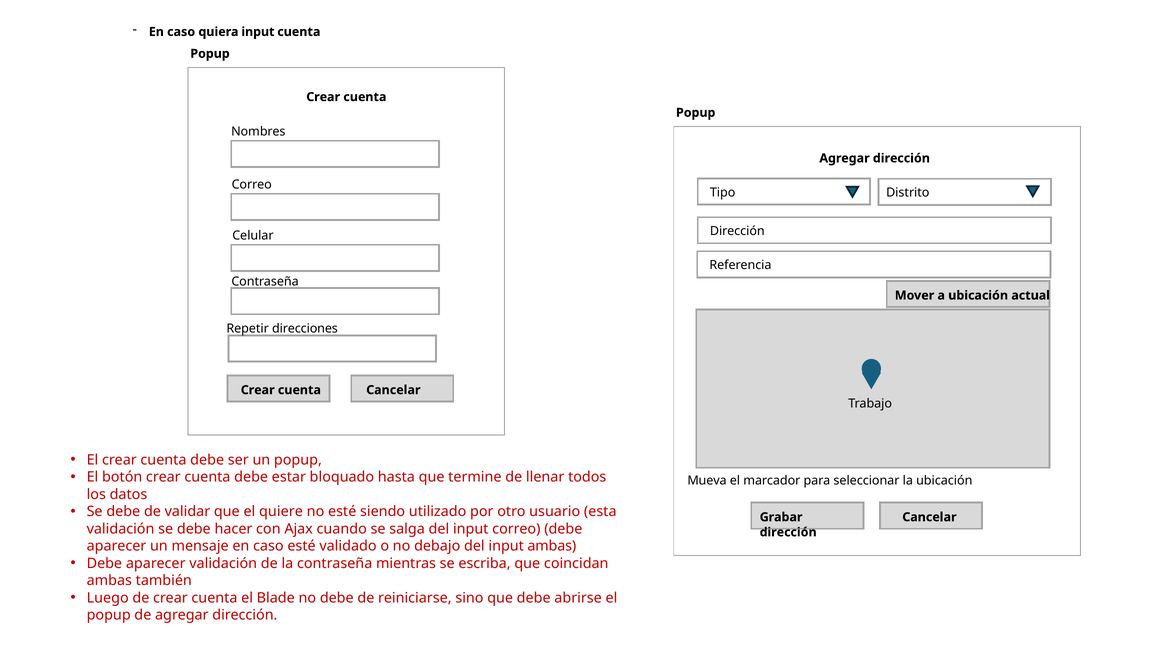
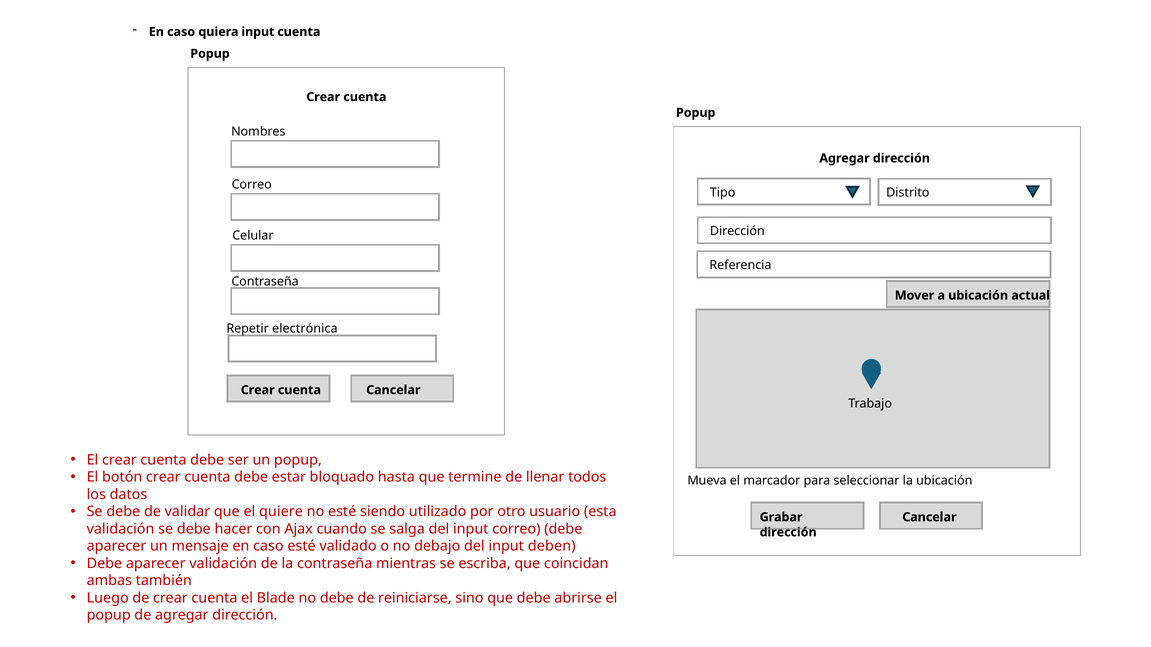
direcciones: direcciones -> electrónica
input ambas: ambas -> deben
